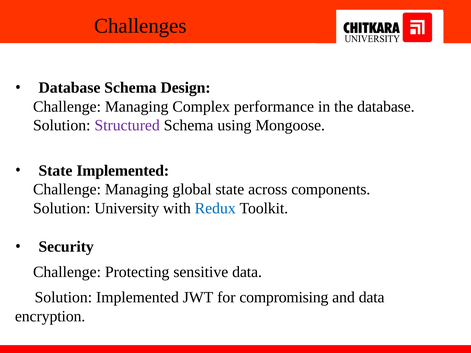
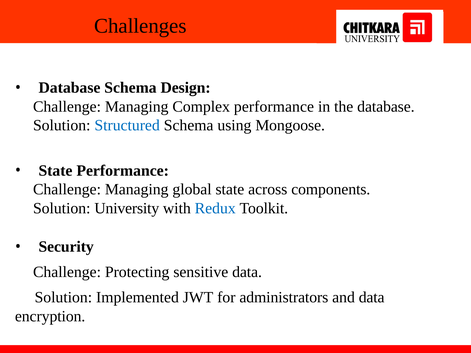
Structured colour: purple -> blue
State Implemented: Implemented -> Performance
compromising: compromising -> administrators
